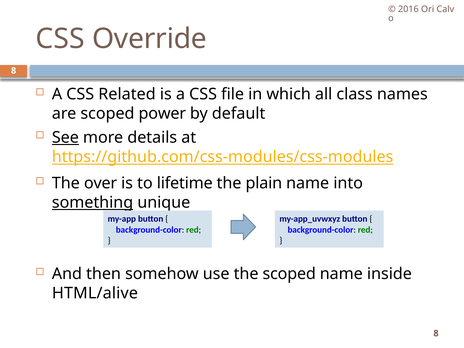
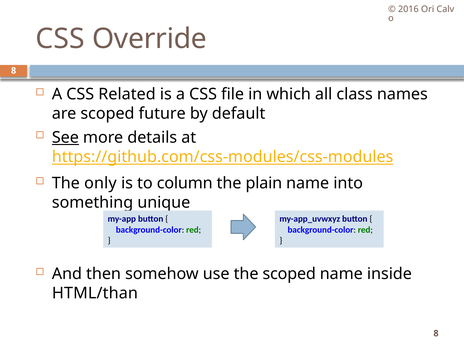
power: power -> future
over: over -> only
lifetime: lifetime -> column
something underline: present -> none
HTML/alive: HTML/alive -> HTML/than
